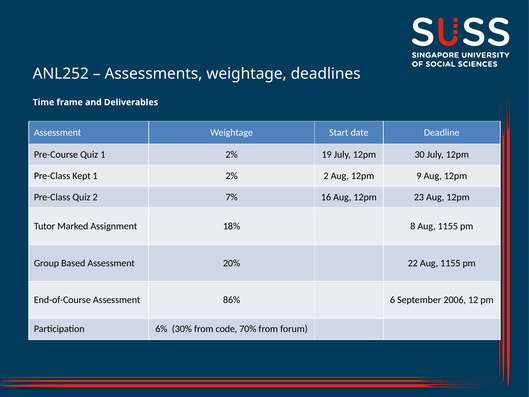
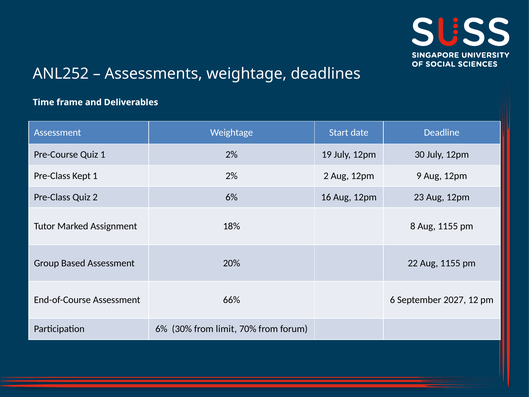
2 7%: 7% -> 6%
86%: 86% -> 66%
2006: 2006 -> 2027
code: code -> limit
